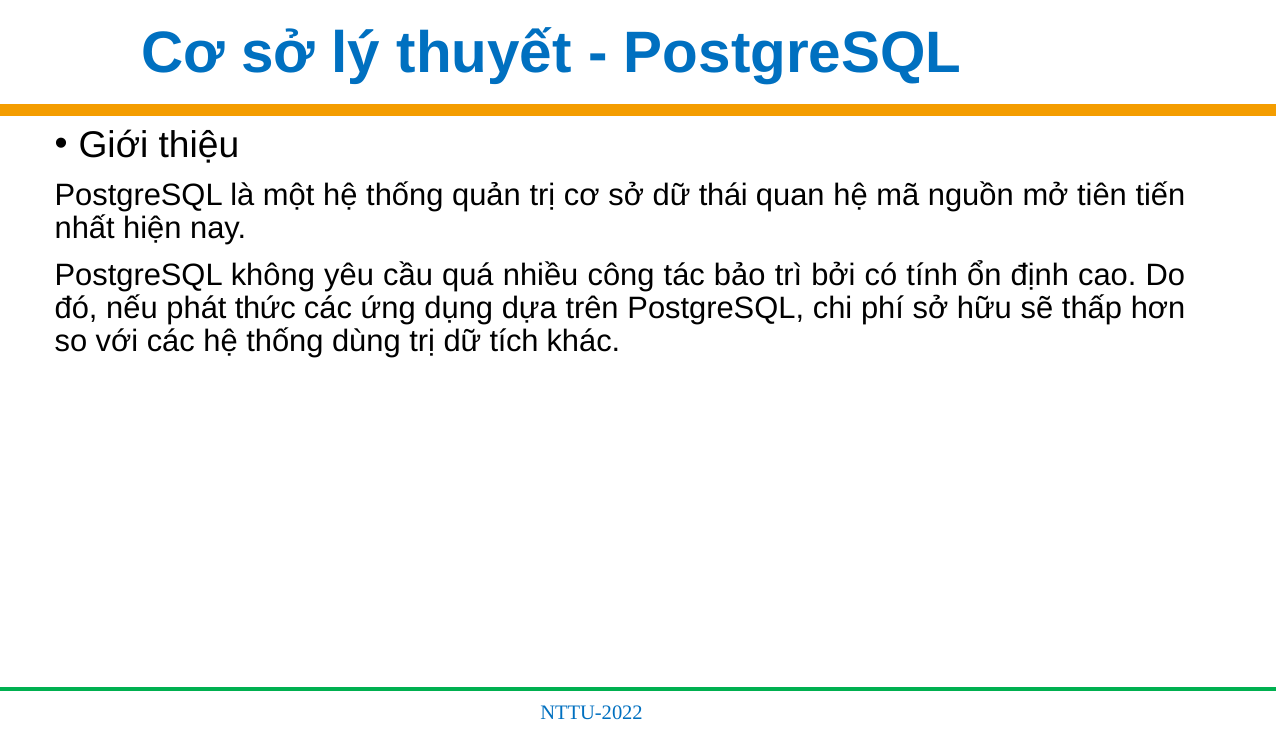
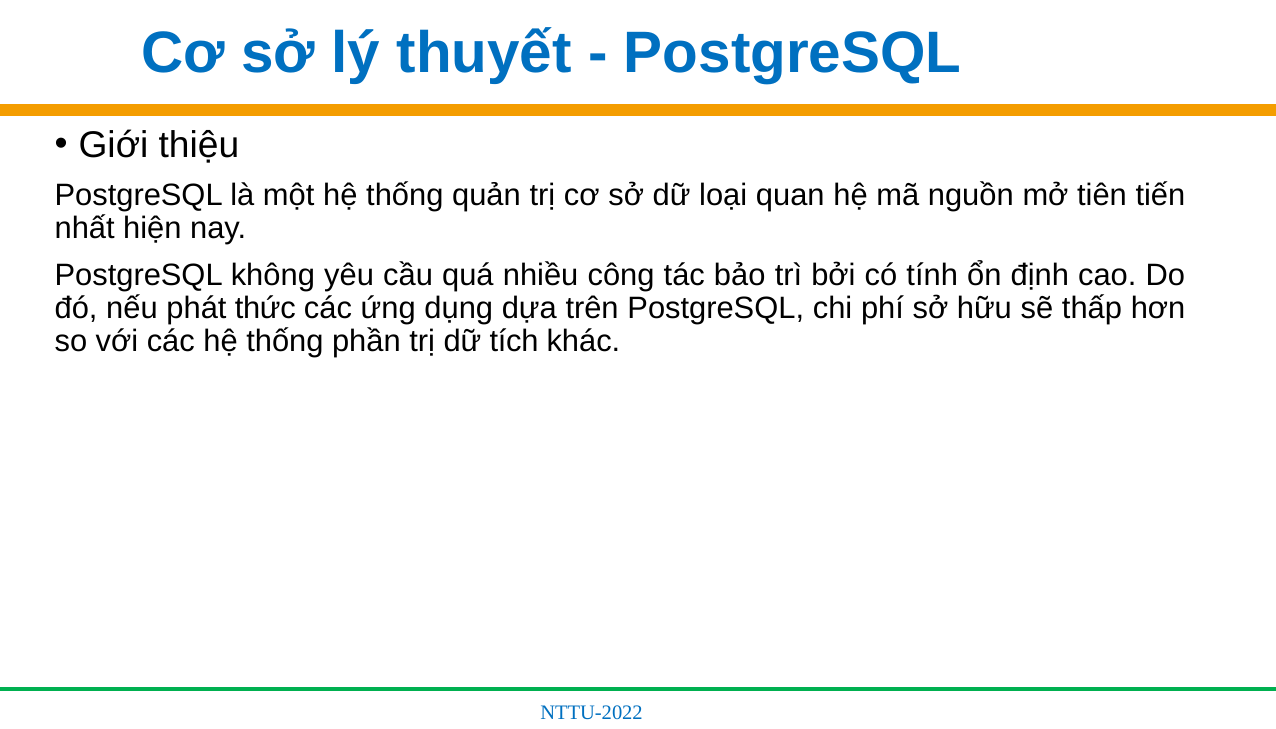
thái: thái -> loại
dùng: dùng -> phần
